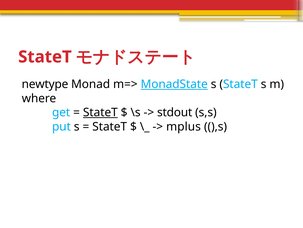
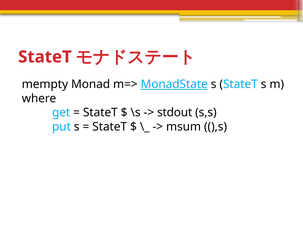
newtype: newtype -> mempty
StateT at (100, 112) underline: present -> none
mplus: mplus -> msum
